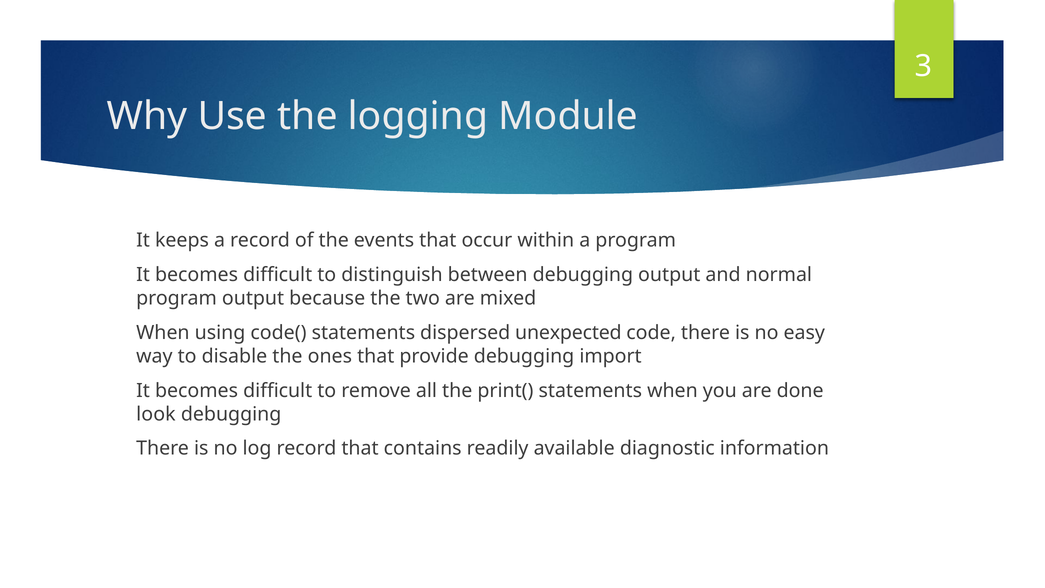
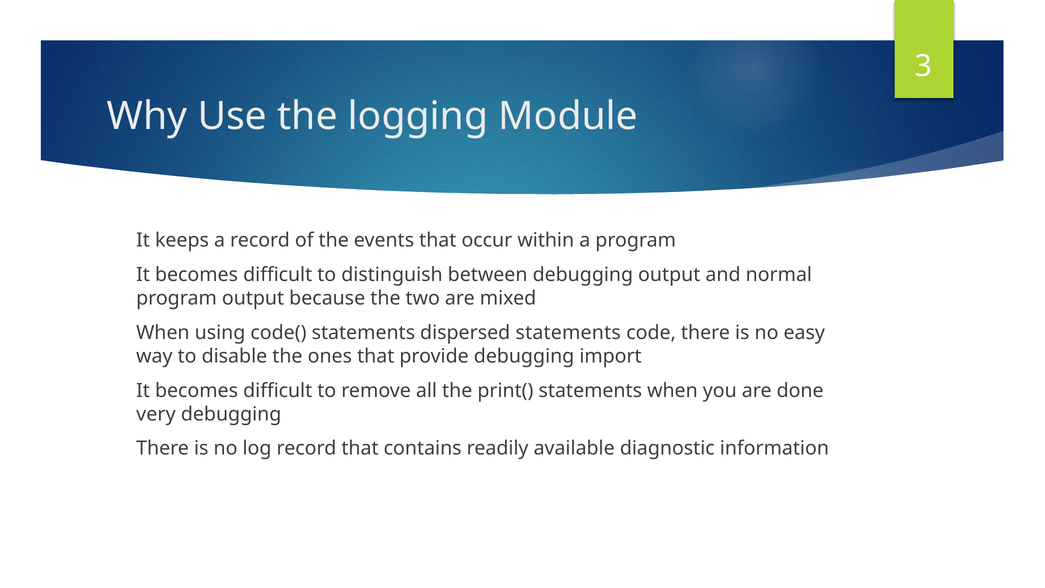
dispersed unexpected: unexpected -> statements
look: look -> very
